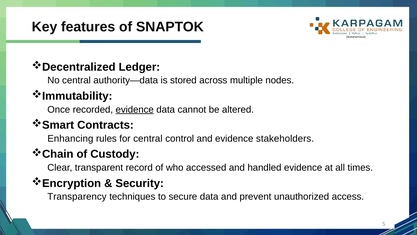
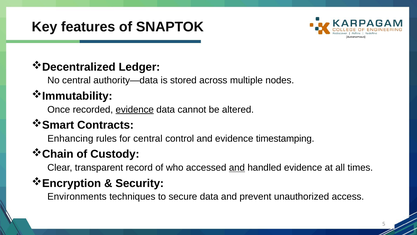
stakeholders: stakeholders -> timestamping
and at (237, 167) underline: none -> present
Transparency: Transparency -> Environments
